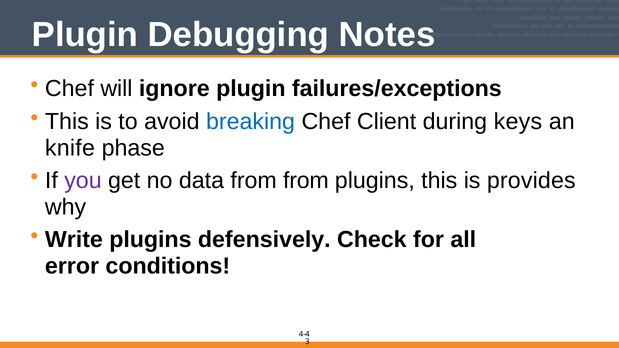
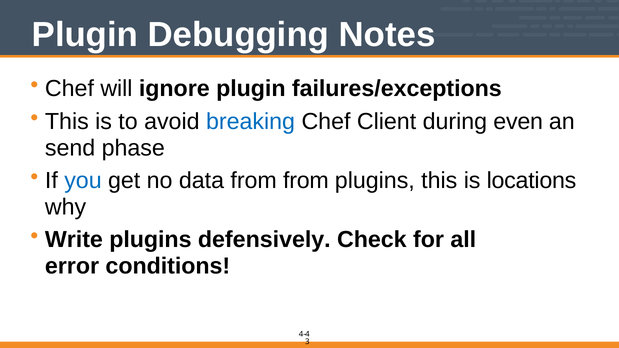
keys: keys -> even
knife: knife -> send
you colour: purple -> blue
provides: provides -> locations
